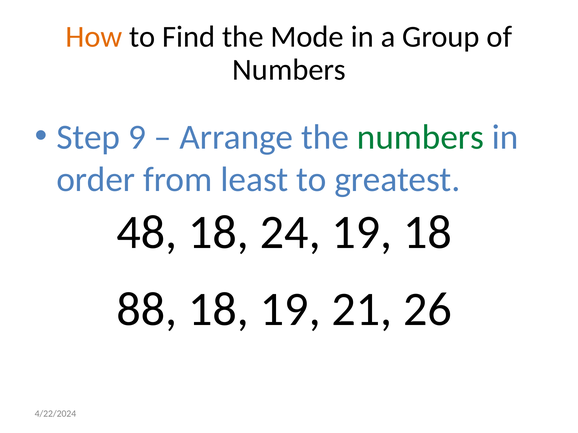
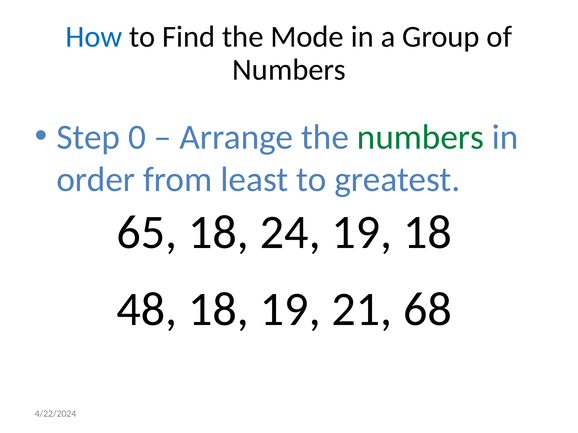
How colour: orange -> blue
9: 9 -> 0
48: 48 -> 65
88: 88 -> 48
26: 26 -> 68
